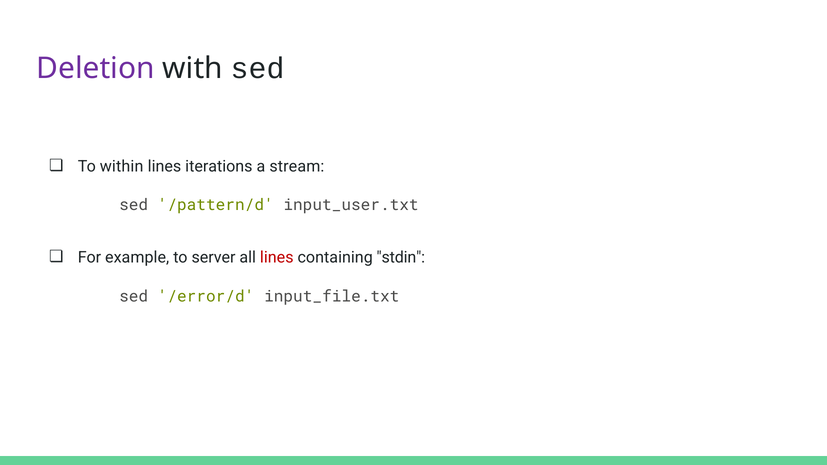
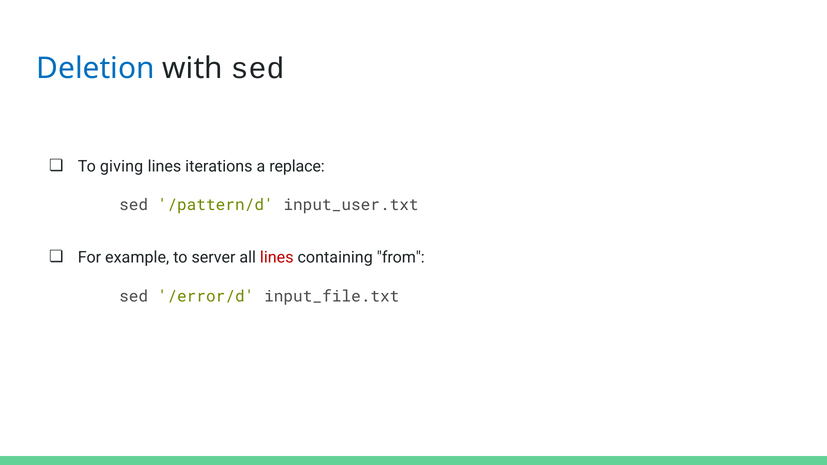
Deletion colour: purple -> blue
within: within -> giving
stream: stream -> replace
stdin: stdin -> from
